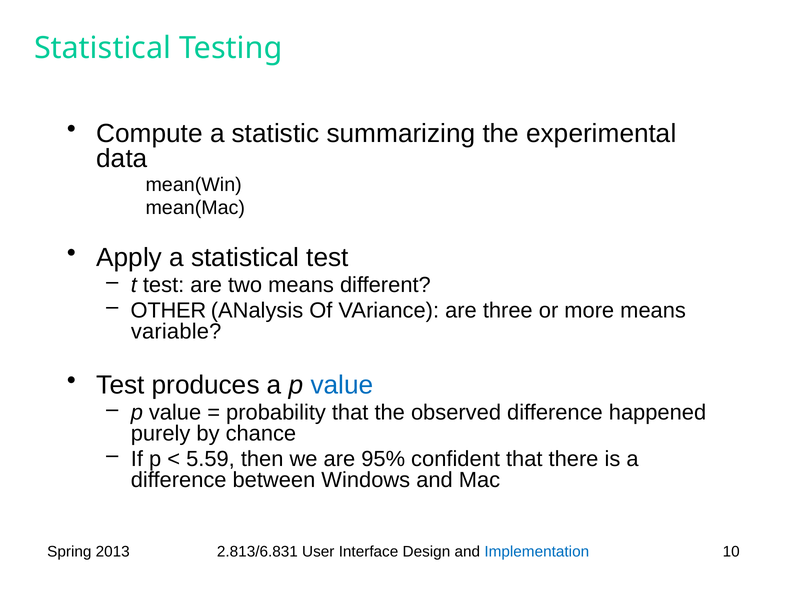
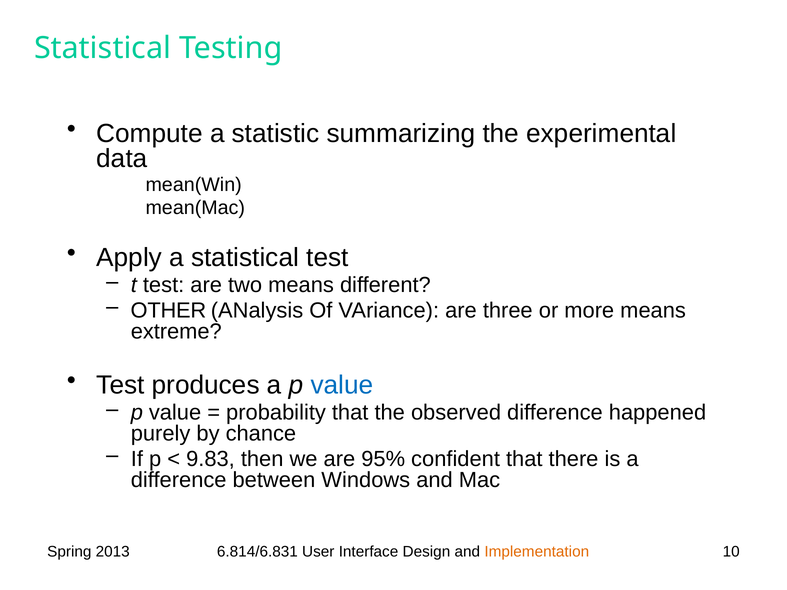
variable: variable -> extreme
5.59: 5.59 -> 9.83
2.813/6.831: 2.813/6.831 -> 6.814/6.831
Implementation colour: blue -> orange
